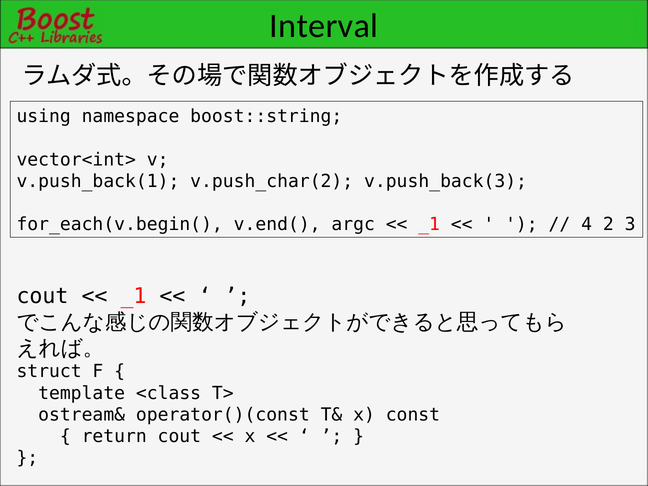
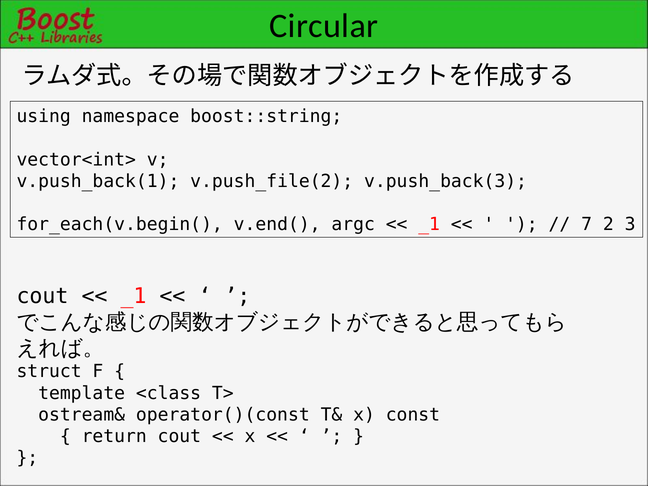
Interval: Interval -> Circular
v.push_char(2: v.push_char(2 -> v.push_file(2
4: 4 -> 7
